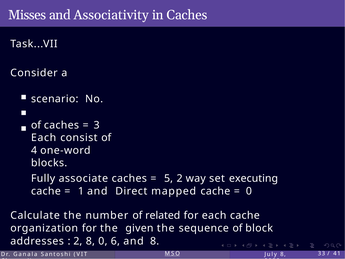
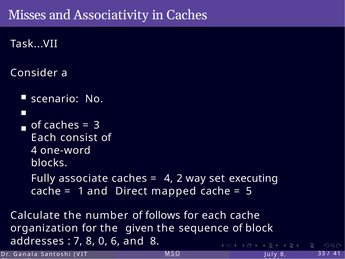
5 at (169, 178): 5 -> 4
0 at (249, 191): 0 -> 5
related: related -> follows
2 at (78, 241): 2 -> 7
